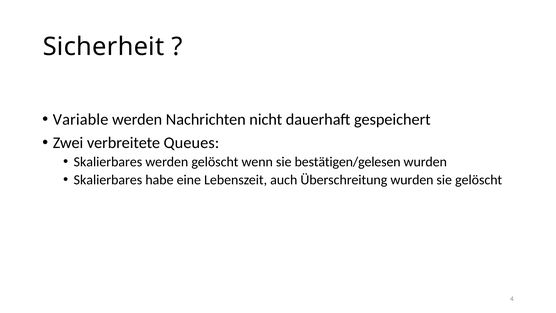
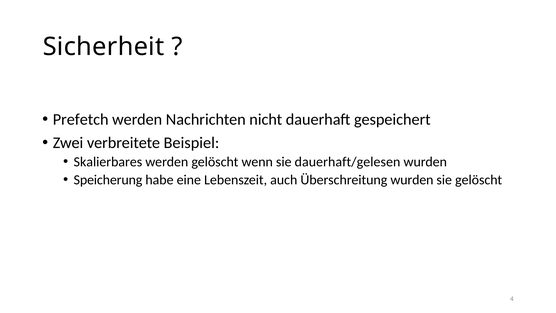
Variable: Variable -> Prefetch
Queues: Queues -> Beispiel
bestätigen/gelesen: bestätigen/gelesen -> dauerhaft/gelesen
Skalierbares at (108, 180): Skalierbares -> Speicherung
